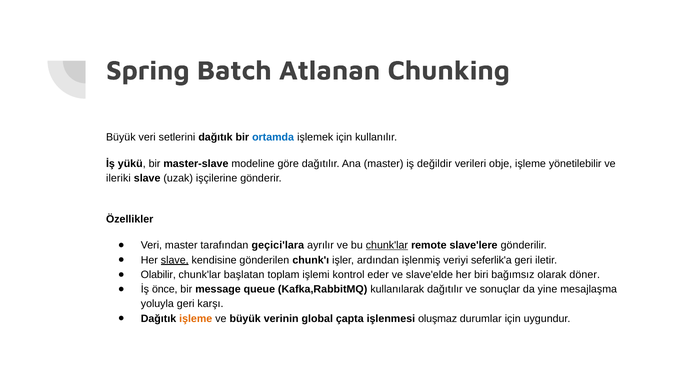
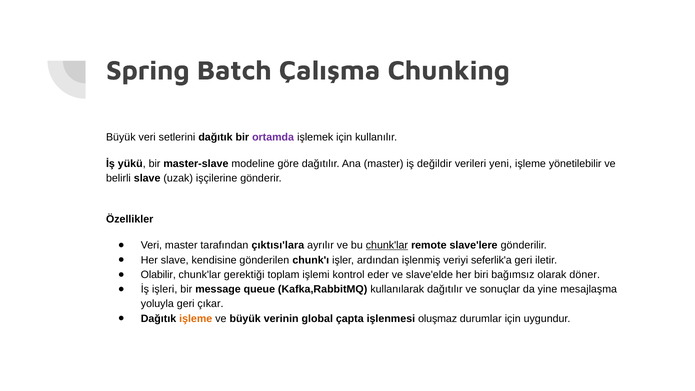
Atlanan: Atlanan -> Çalışma
ortamda colour: blue -> purple
obje: obje -> yeni
ileriki: ileriki -> belirli
geçici'lara: geçici'lara -> çıktısı'lara
slave at (175, 260) underline: present -> none
başlatan: başlatan -> gerektiği
önce: önce -> işleri
karşı: karşı -> çıkar
